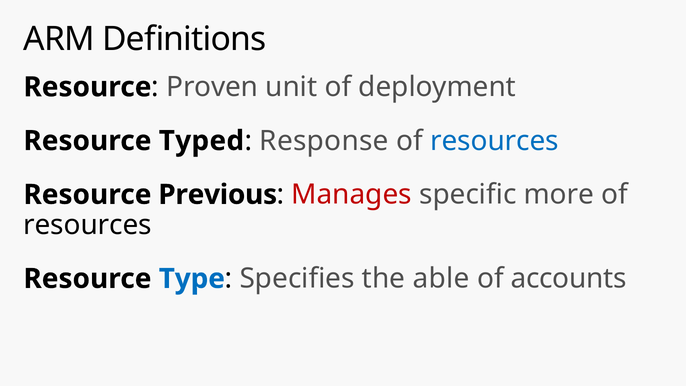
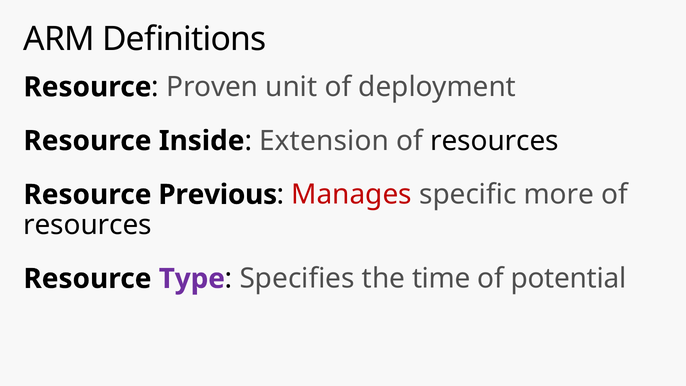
Typed: Typed -> Inside
Response: Response -> Extension
resources at (494, 141) colour: blue -> black
Type colour: blue -> purple
able: able -> time
accounts: accounts -> potential
